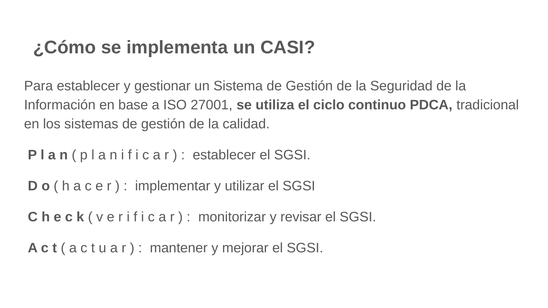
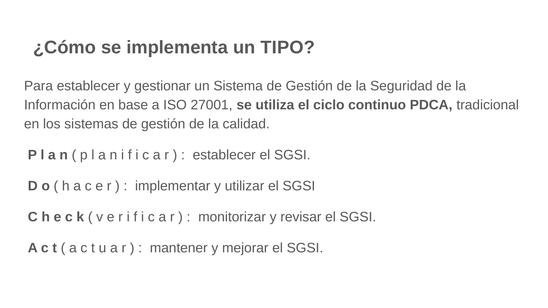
CASI: CASI -> TIPO
